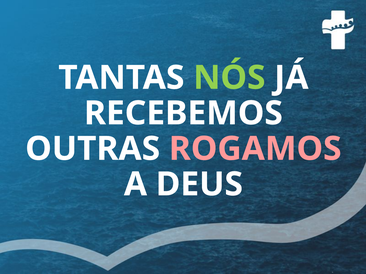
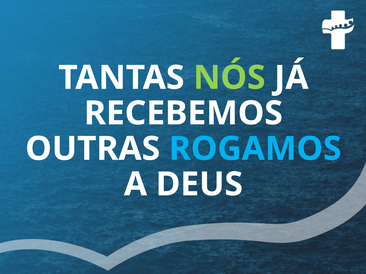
ROGAMOS colour: pink -> light blue
